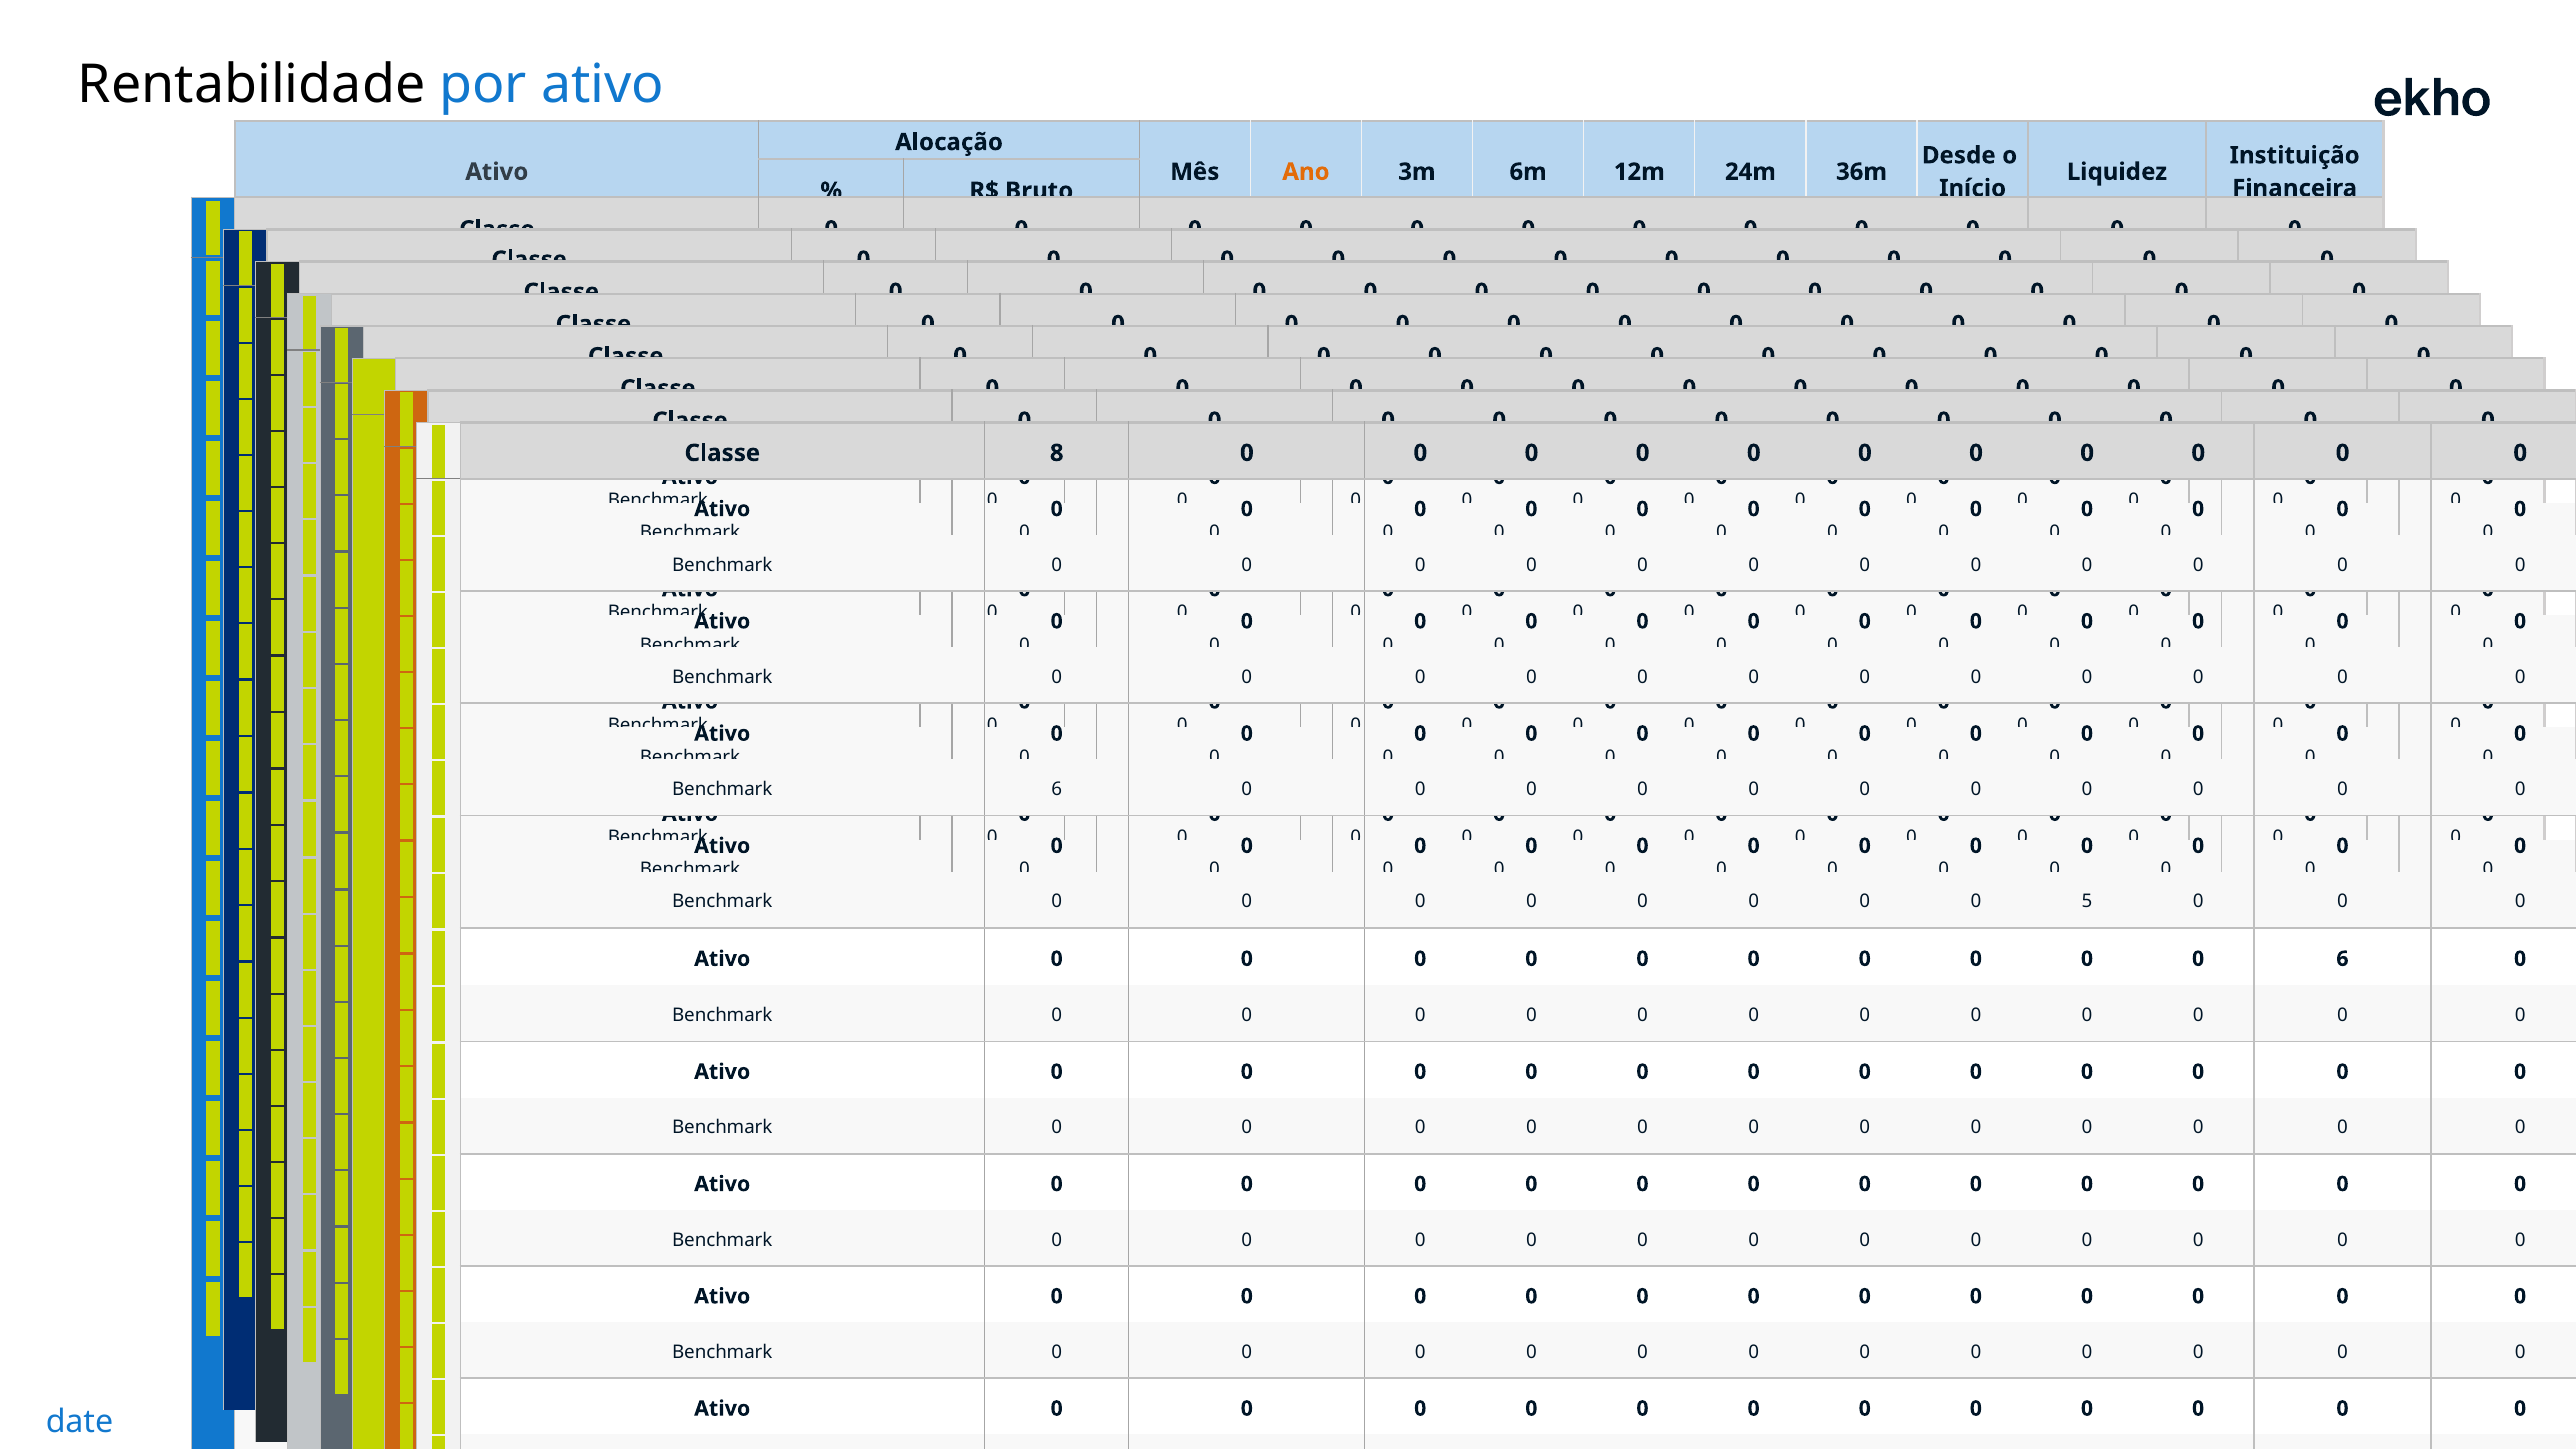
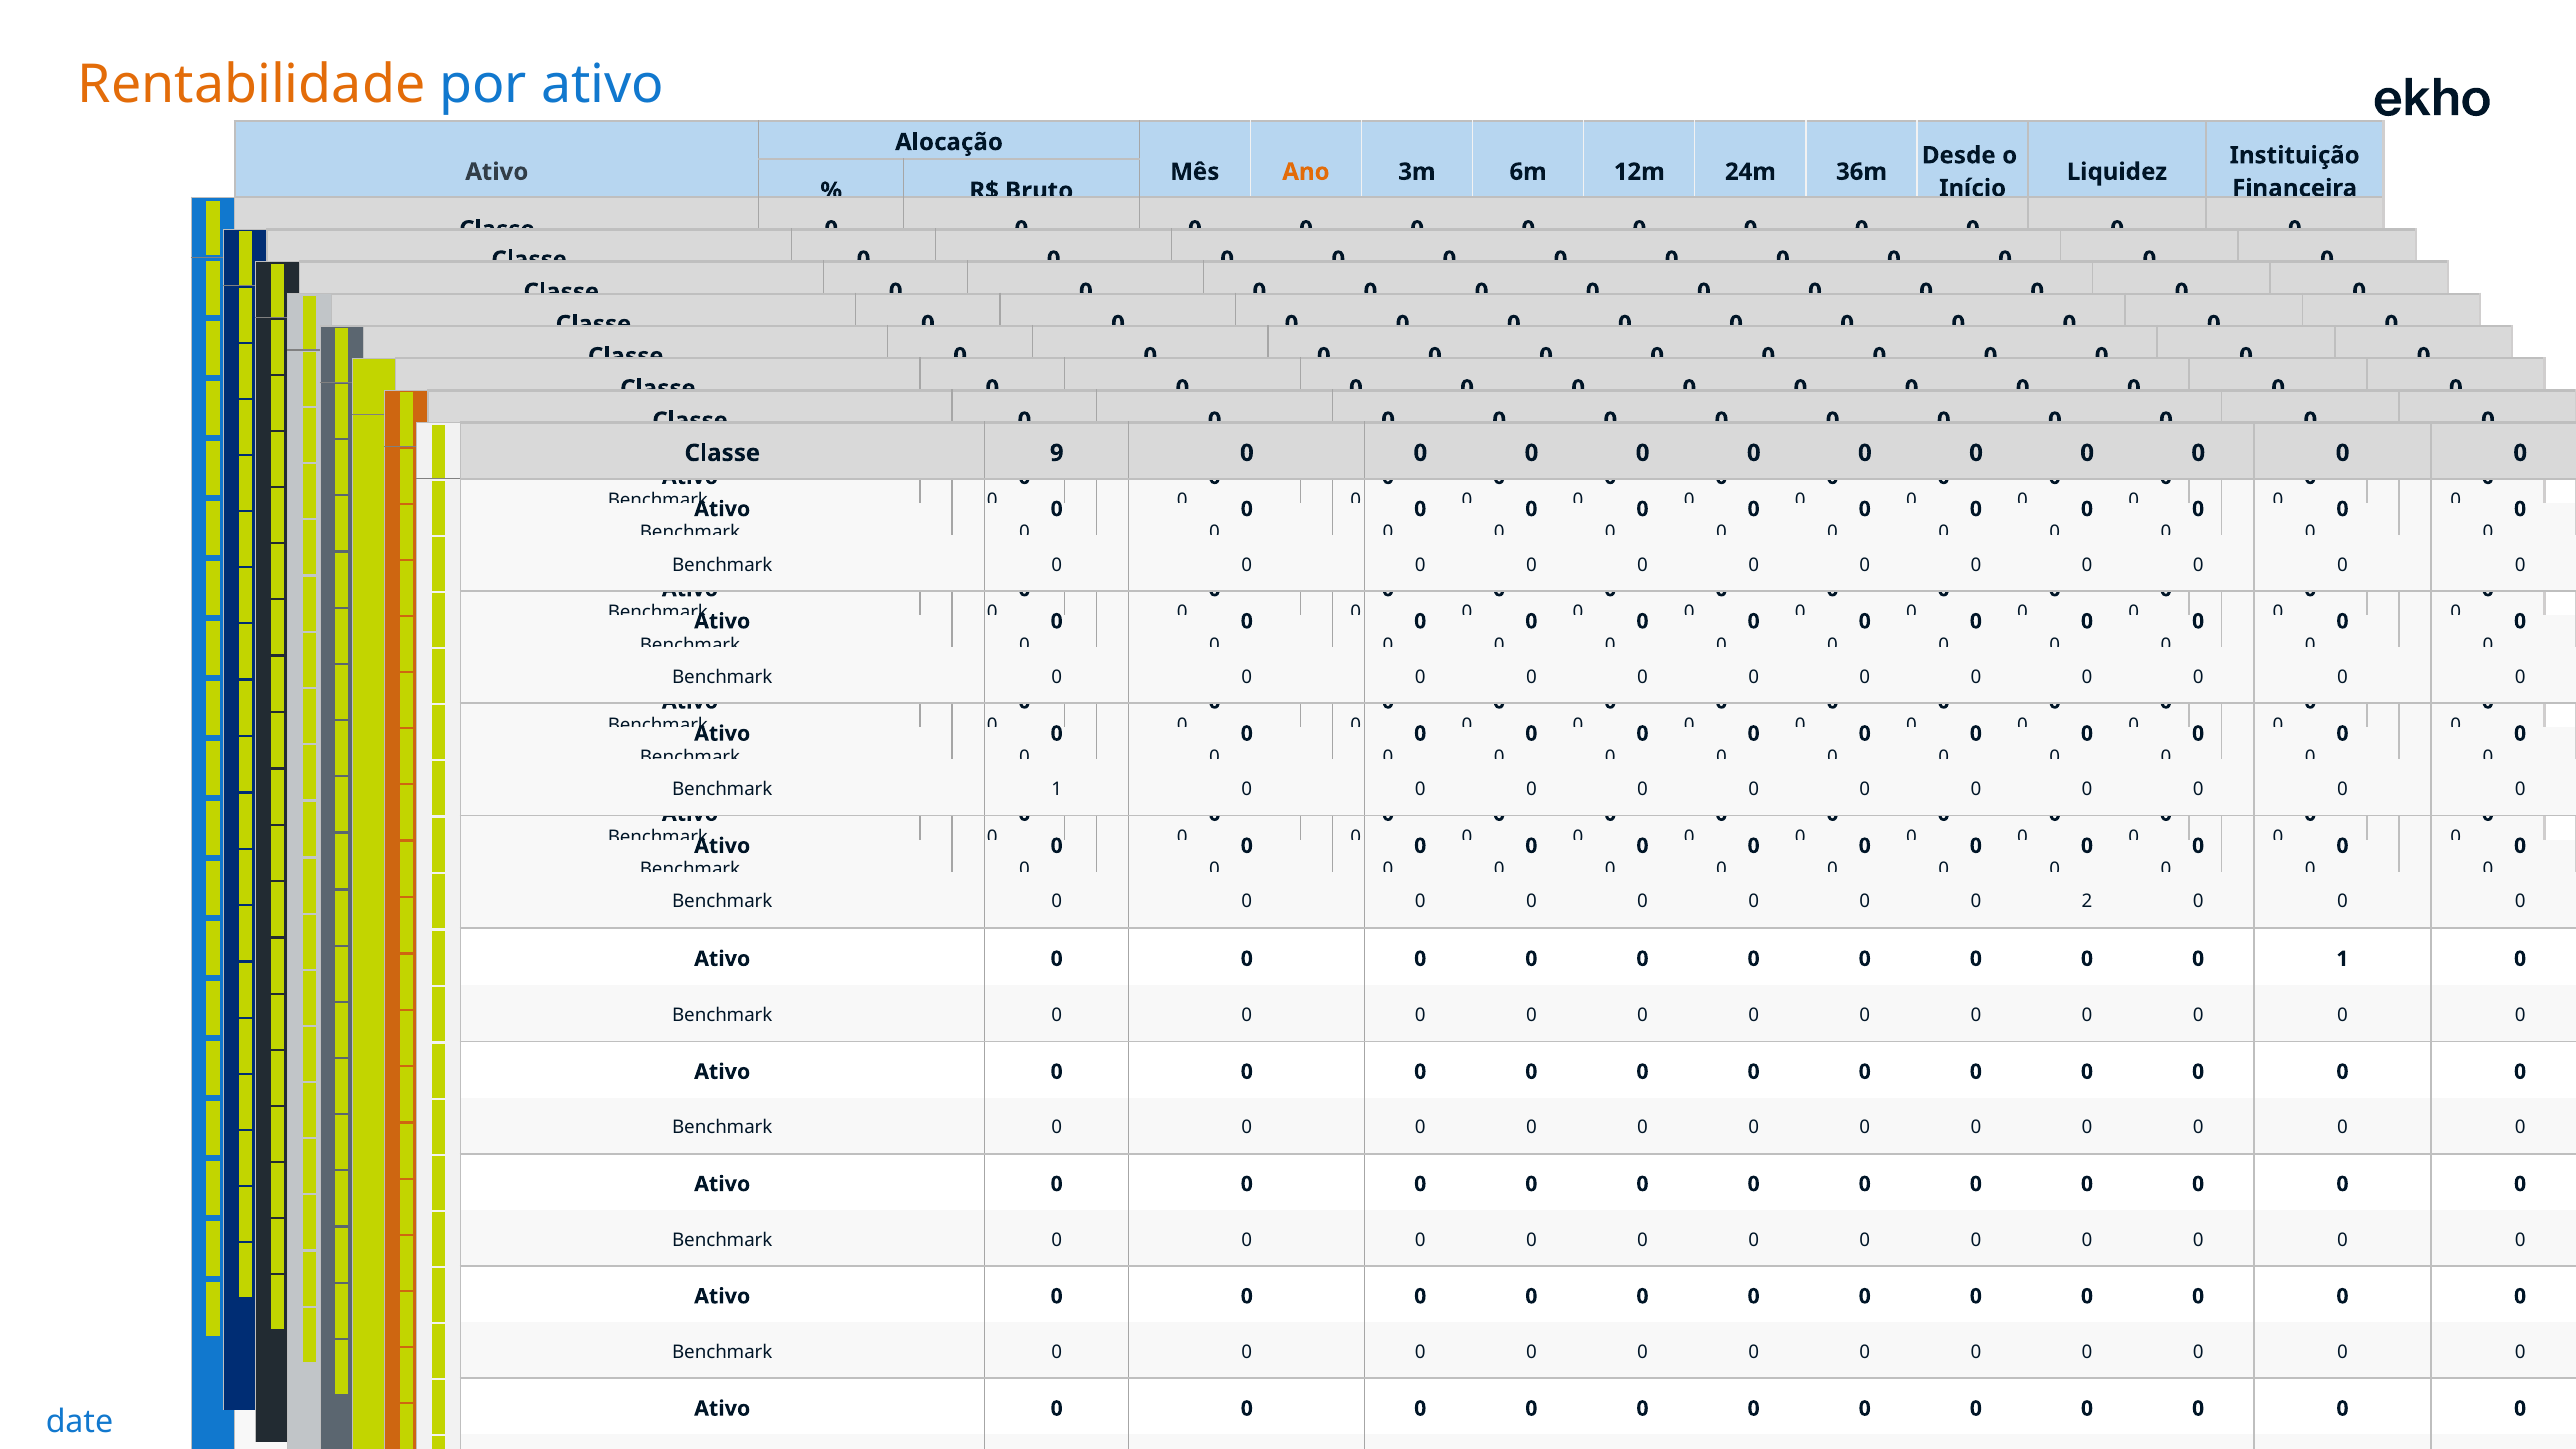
Rentabilidade colour: black -> orange
8: 8 -> 9
Benchmark 6: 6 -> 1
5: 5 -> 2
0 6: 6 -> 1
